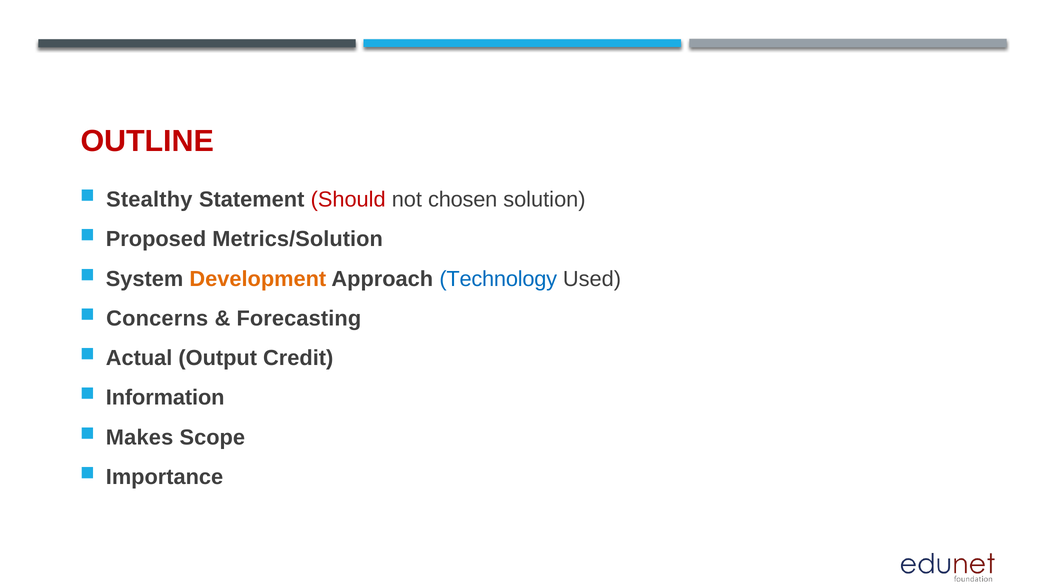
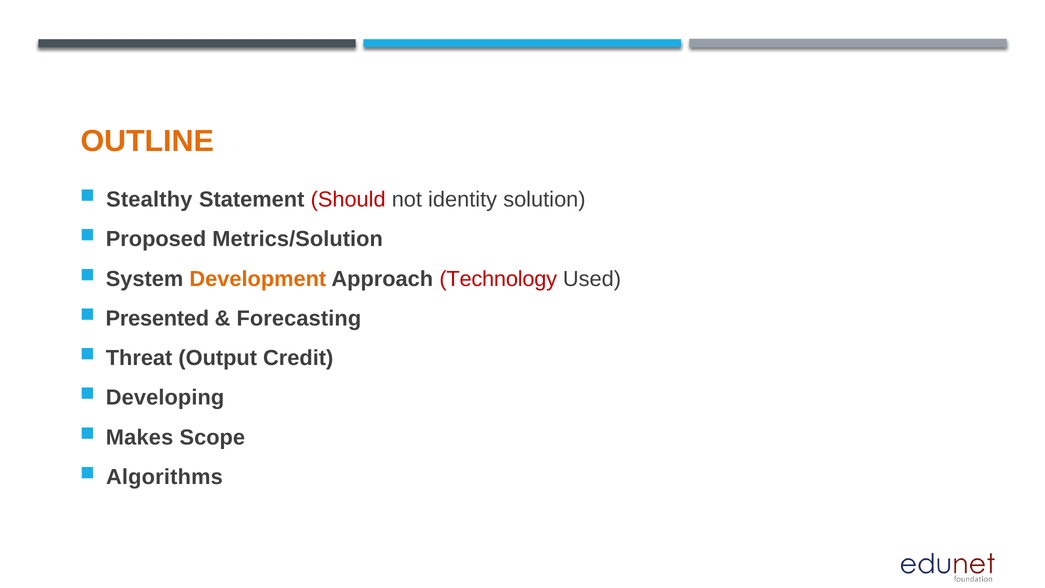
OUTLINE colour: red -> orange
chosen: chosen -> identity
Technology colour: blue -> red
Concerns: Concerns -> Presented
Actual: Actual -> Threat
Information: Information -> Developing
Importance: Importance -> Algorithms
